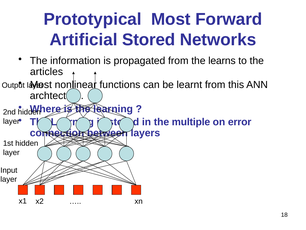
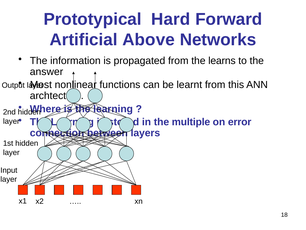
Prototypical Most: Most -> Hard
Artificial Stored: Stored -> Above
articles: articles -> answer
